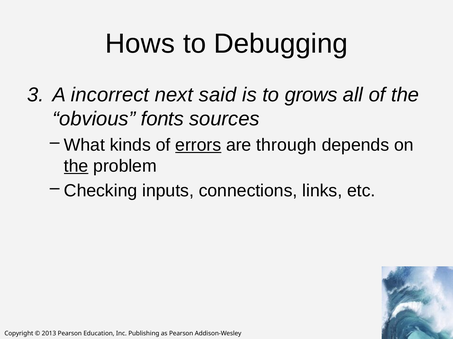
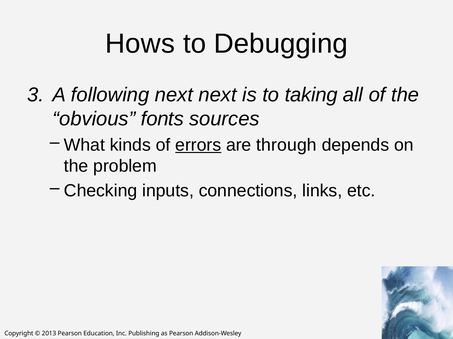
incorrect: incorrect -> following
next said: said -> next
grows: grows -> taking
the at (76, 166) underline: present -> none
